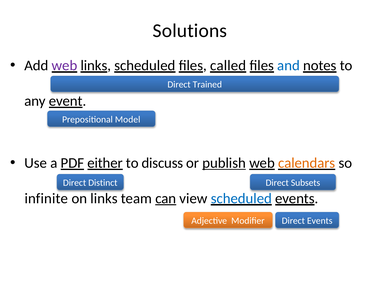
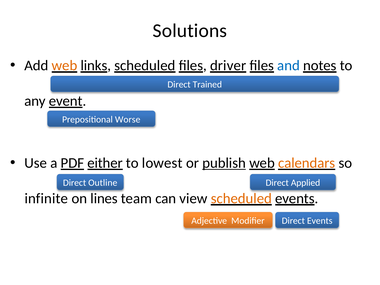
web at (65, 66) colour: purple -> orange
called: called -> driver
Model: Model -> Worse
discuss: discuss -> lowest
Distinct: Distinct -> Outline
Subsets: Subsets -> Applied
on links: links -> lines
can underline: present -> none
scheduled at (241, 198) colour: blue -> orange
